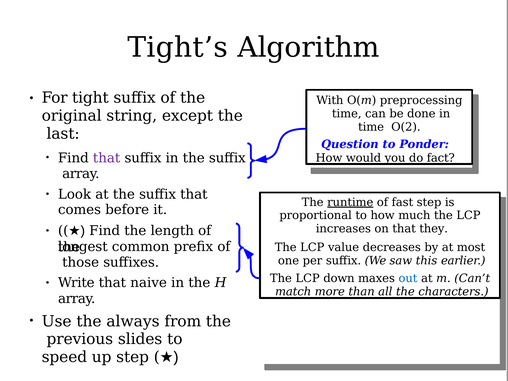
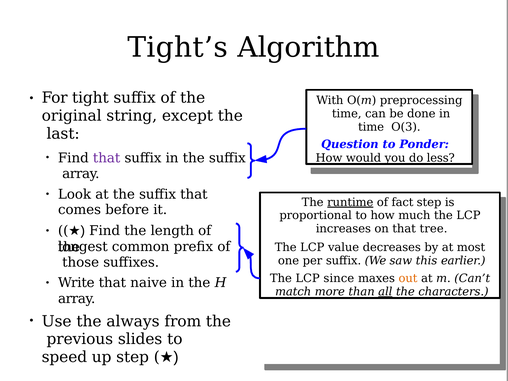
O(2: O(2 -> O(3
fact: fact -> less
fast: fast -> fact
they: they -> tree
down: down -> since
out colour: blue -> orange
all underline: none -> present
